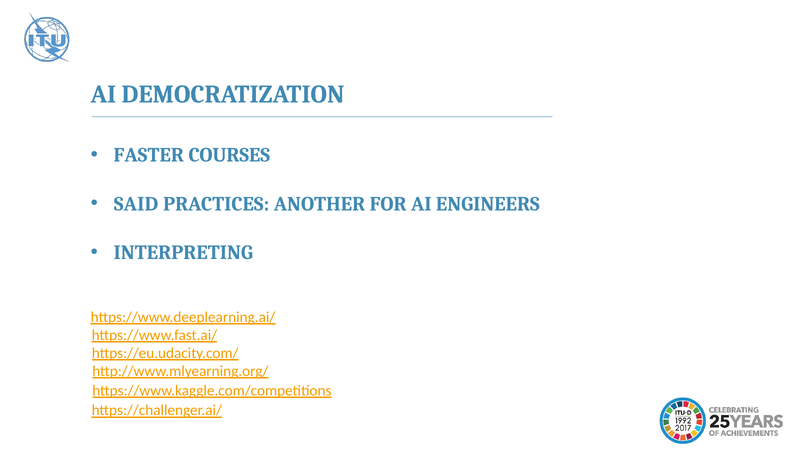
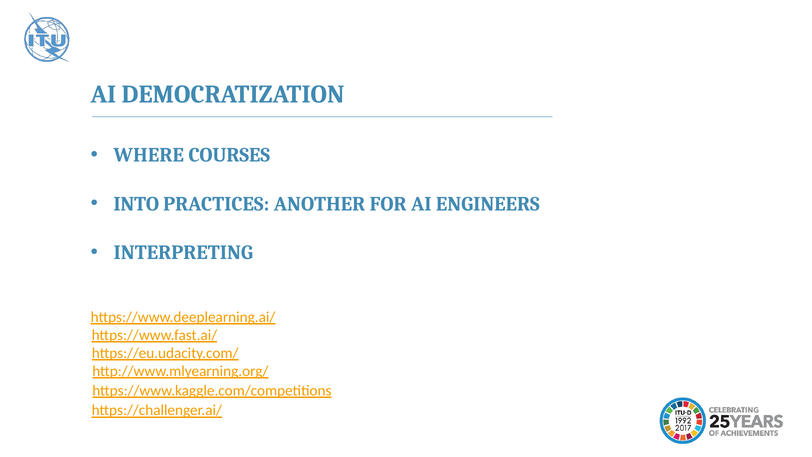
FASTER: FASTER -> WHERE
SAID: SAID -> INTO
